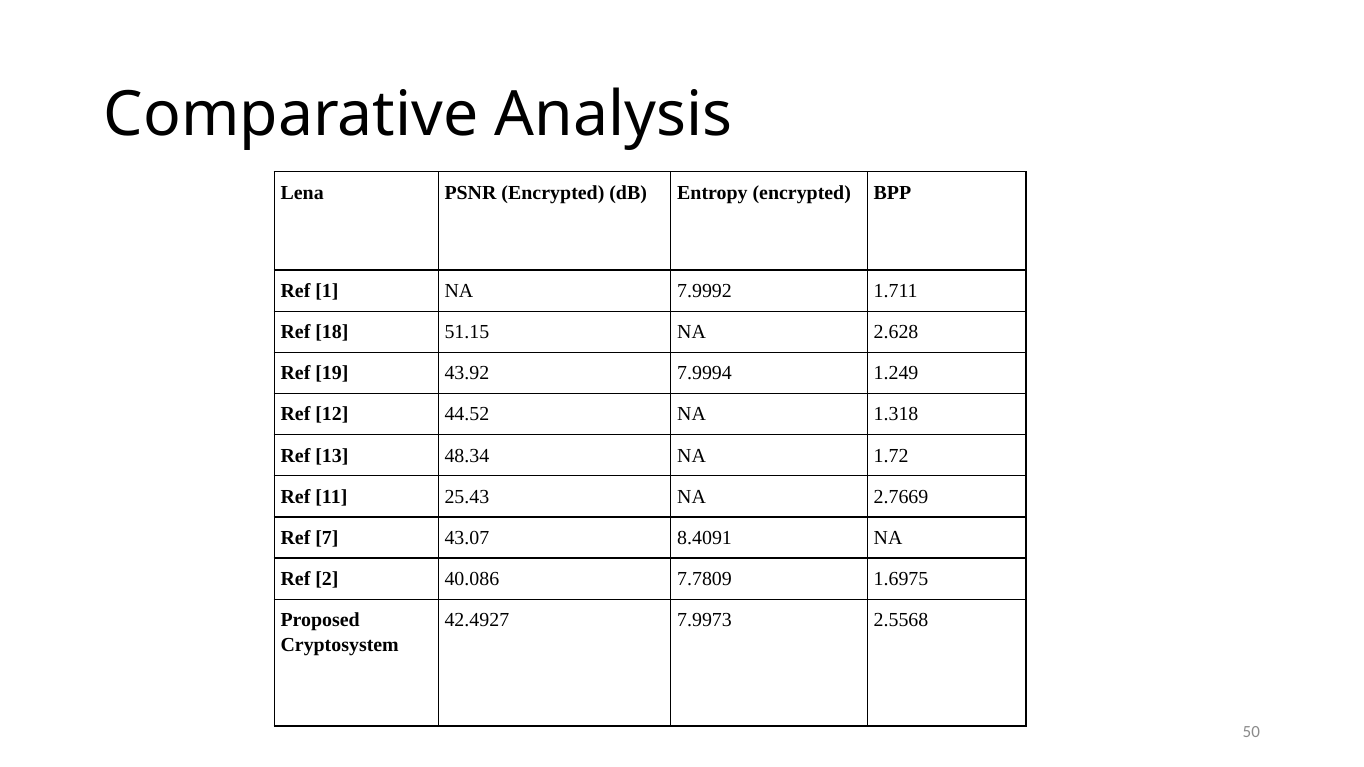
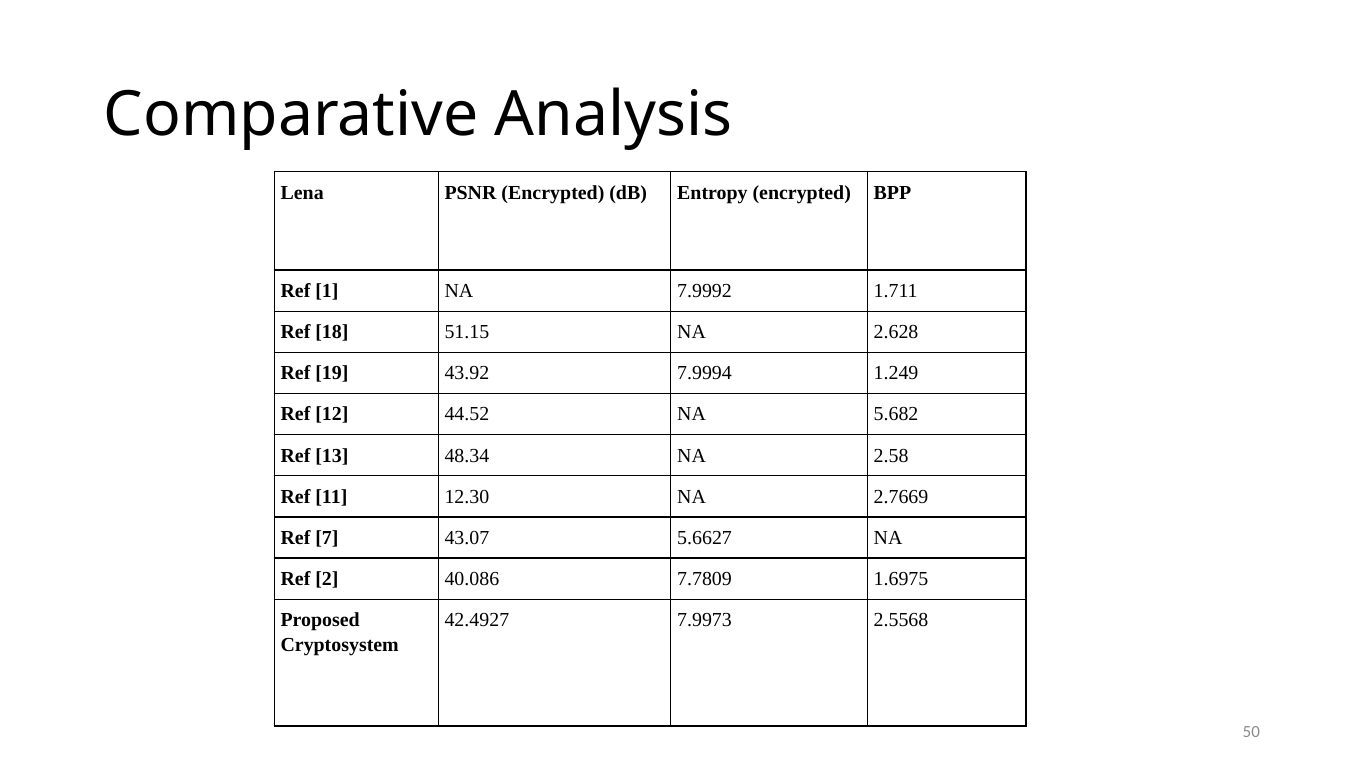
1.318: 1.318 -> 5.682
1.72: 1.72 -> 2.58
25.43: 25.43 -> 12.30
8.4091: 8.4091 -> 5.6627
